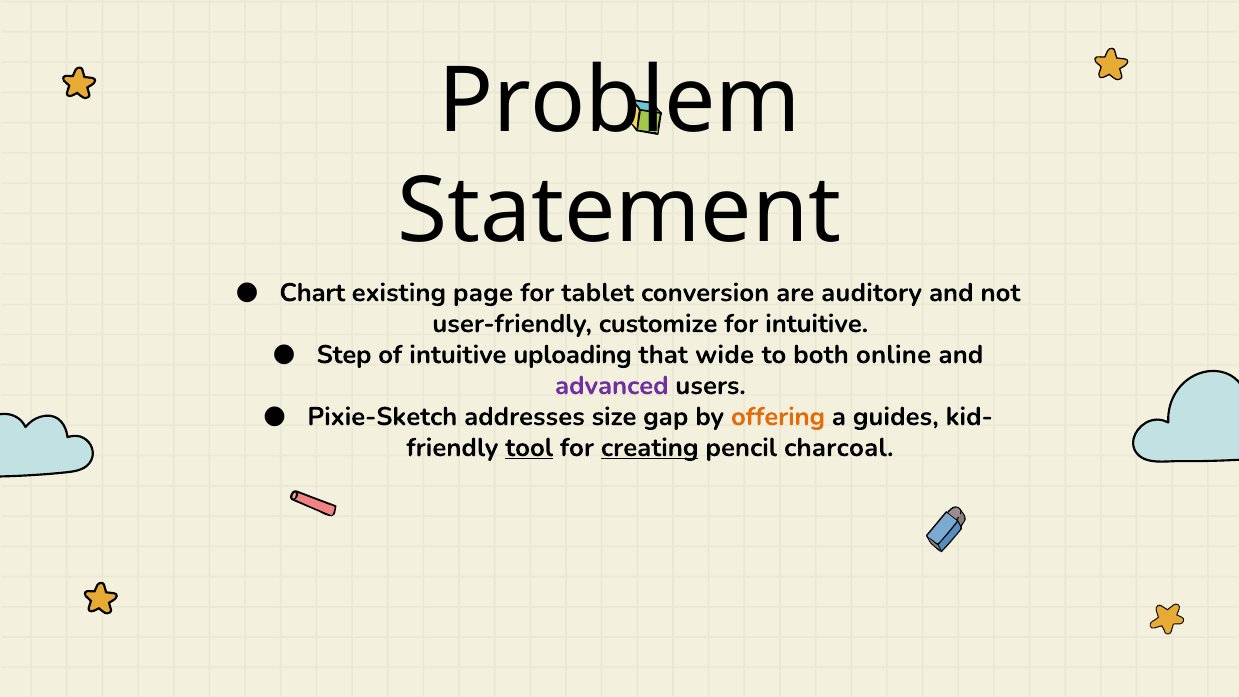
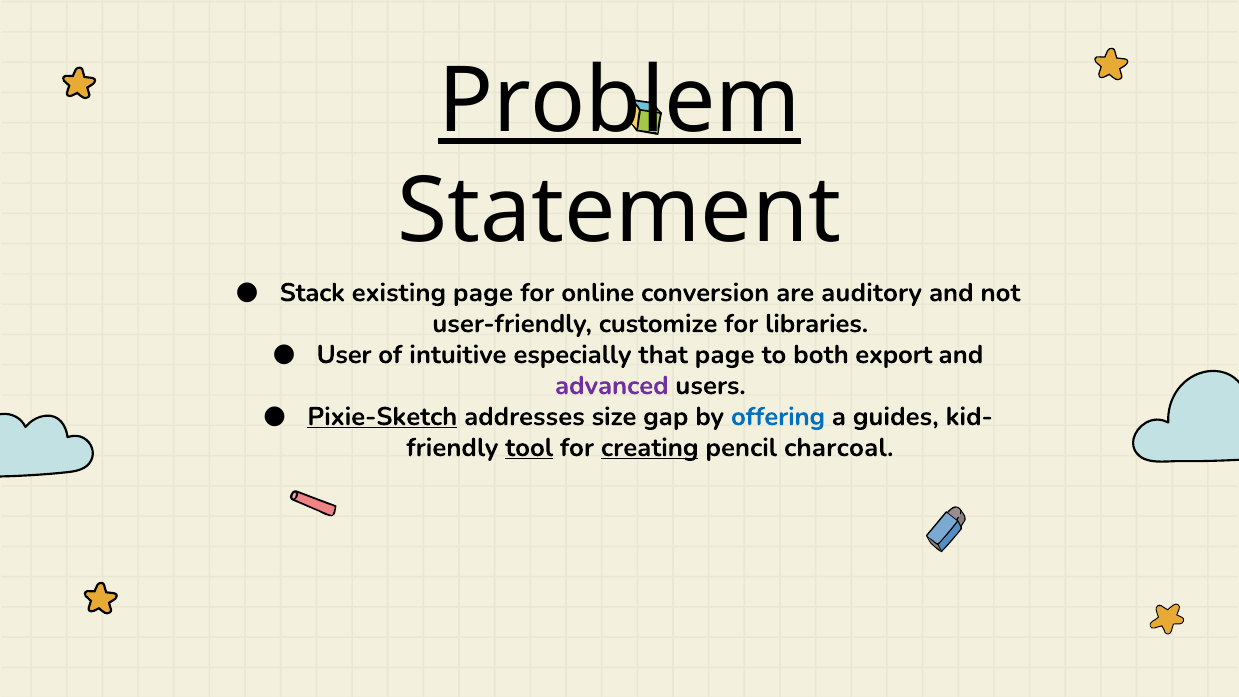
Problem underline: none -> present
Chart: Chart -> Stack
tablet: tablet -> online
for intuitive: intuitive -> libraries
Step: Step -> User
uploading: uploading -> especially
that wide: wide -> page
online: online -> export
Pixie-Sketch underline: none -> present
offering colour: orange -> blue
